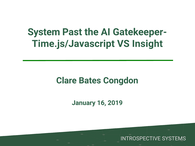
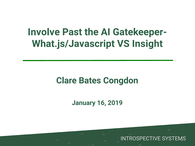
System: System -> Involve
Time.js/Javascript: Time.js/Javascript -> What.js/Javascript
